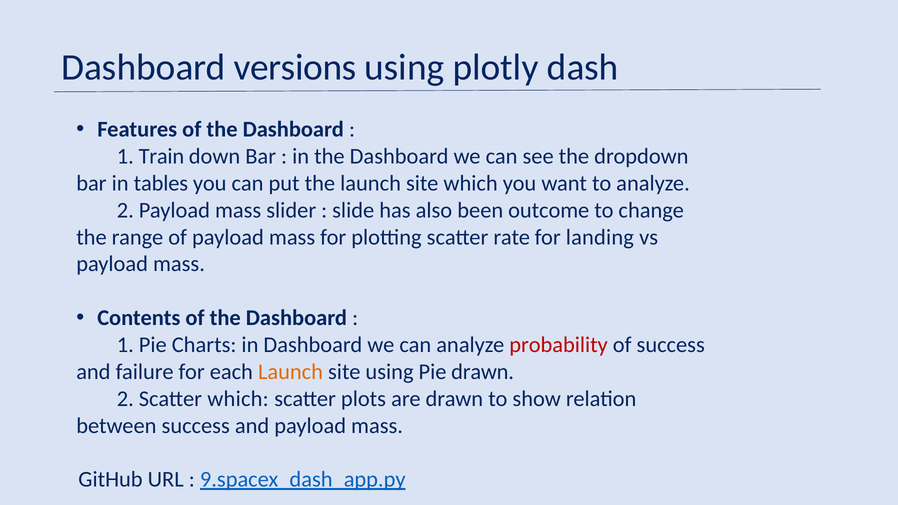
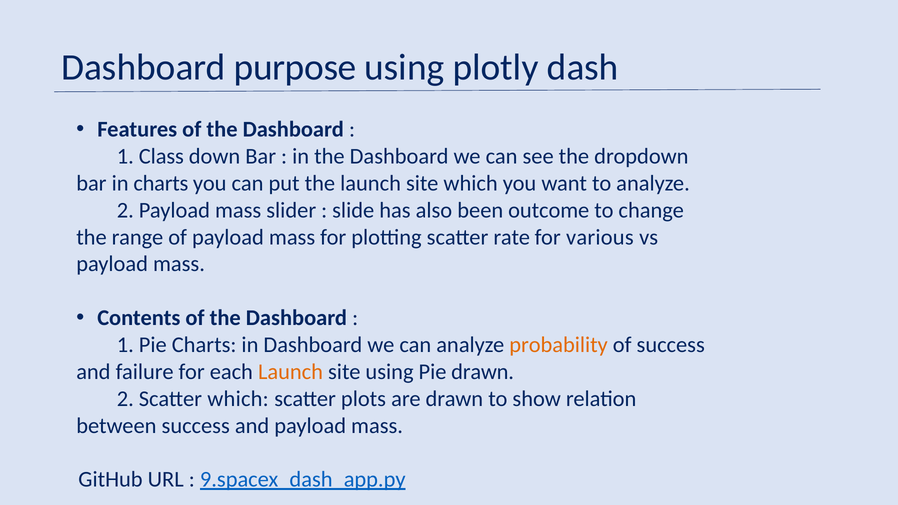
versions: versions -> purpose
Train: Train -> Class
in tables: tables -> charts
landing: landing -> various
probability colour: red -> orange
